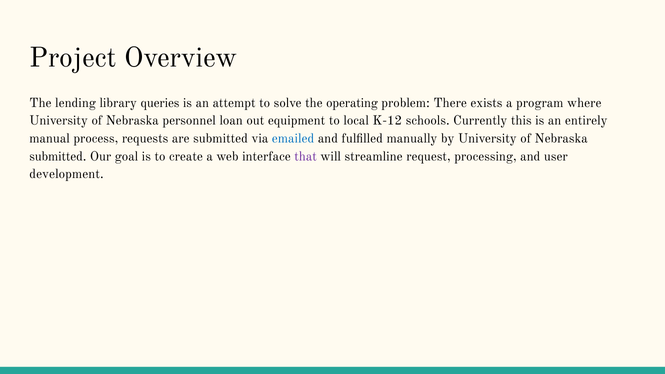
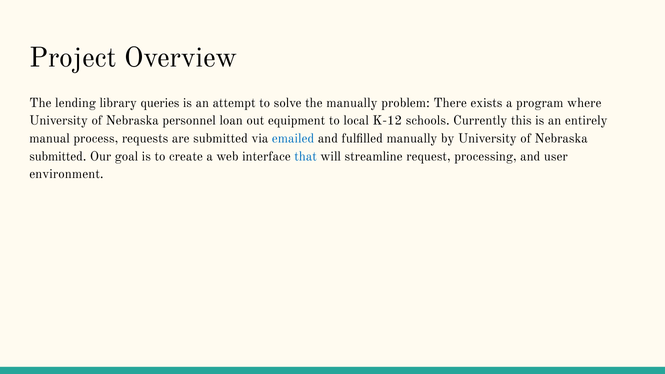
the operating: operating -> manually
that colour: purple -> blue
development: development -> environment
